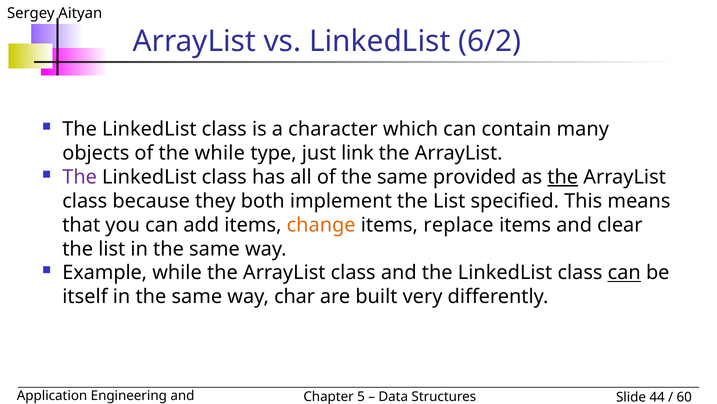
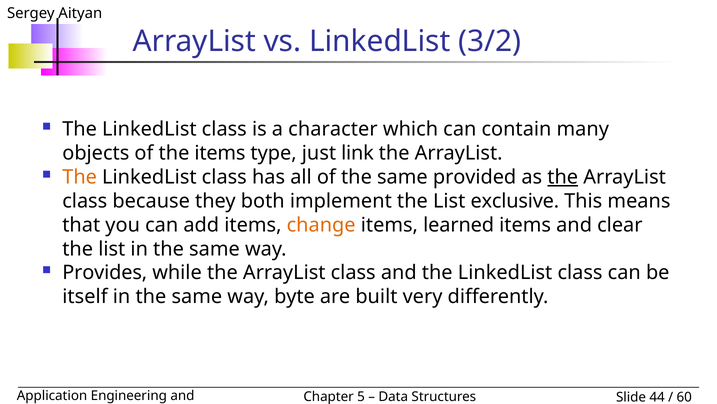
6/2: 6/2 -> 3/2
the while: while -> items
The at (80, 177) colour: purple -> orange
specified: specified -> exclusive
replace: replace -> learned
Example: Example -> Provides
can at (624, 272) underline: present -> none
char: char -> byte
